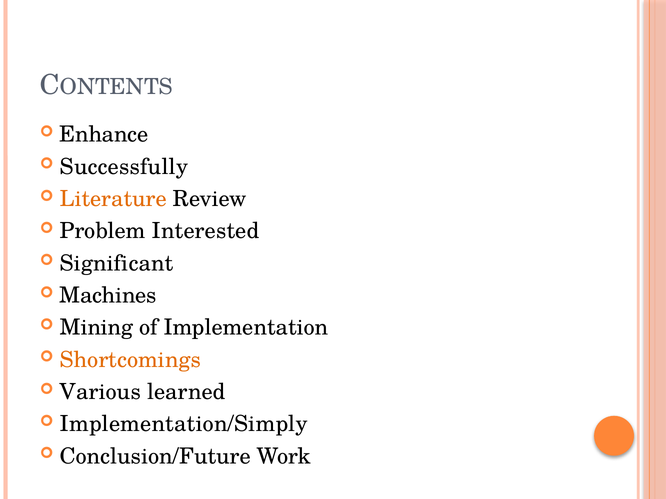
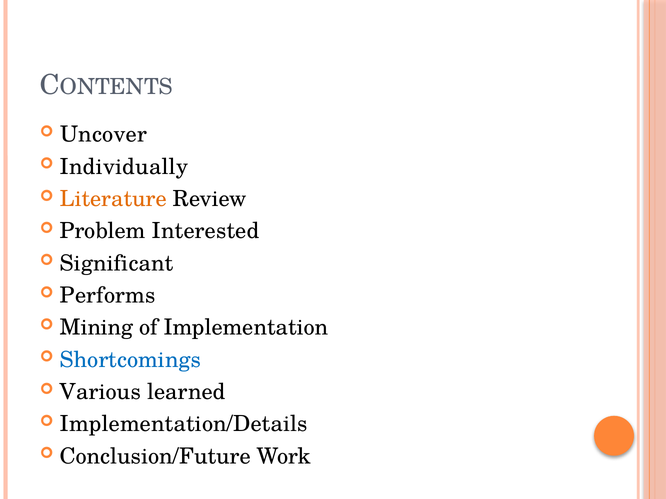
Enhance: Enhance -> Uncover
Successfully: Successfully -> Individually
Machines: Machines -> Performs
Shortcomings colour: orange -> blue
Implementation/Simply: Implementation/Simply -> Implementation/Details
